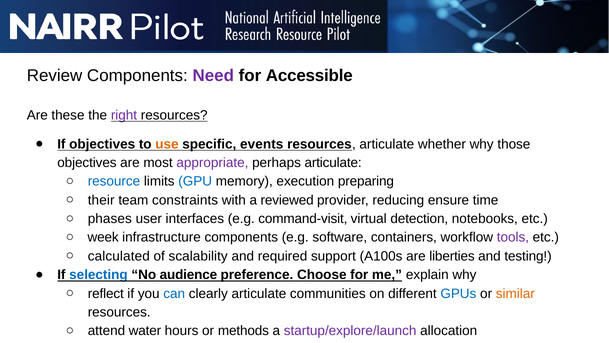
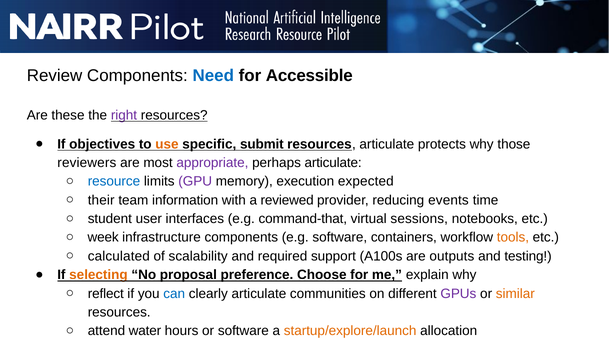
Need colour: purple -> blue
events: events -> submit
whether: whether -> protects
objectives at (87, 163): objectives -> reviewers
GPU colour: blue -> purple
preparing: preparing -> expected
constraints: constraints -> information
ensure: ensure -> events
phases: phases -> student
command-visit: command-visit -> command-that
detection: detection -> sessions
tools colour: purple -> orange
liberties: liberties -> outputs
selecting colour: blue -> orange
audience: audience -> proposal
GPUs colour: blue -> purple
or methods: methods -> software
startup/explore/launch colour: purple -> orange
